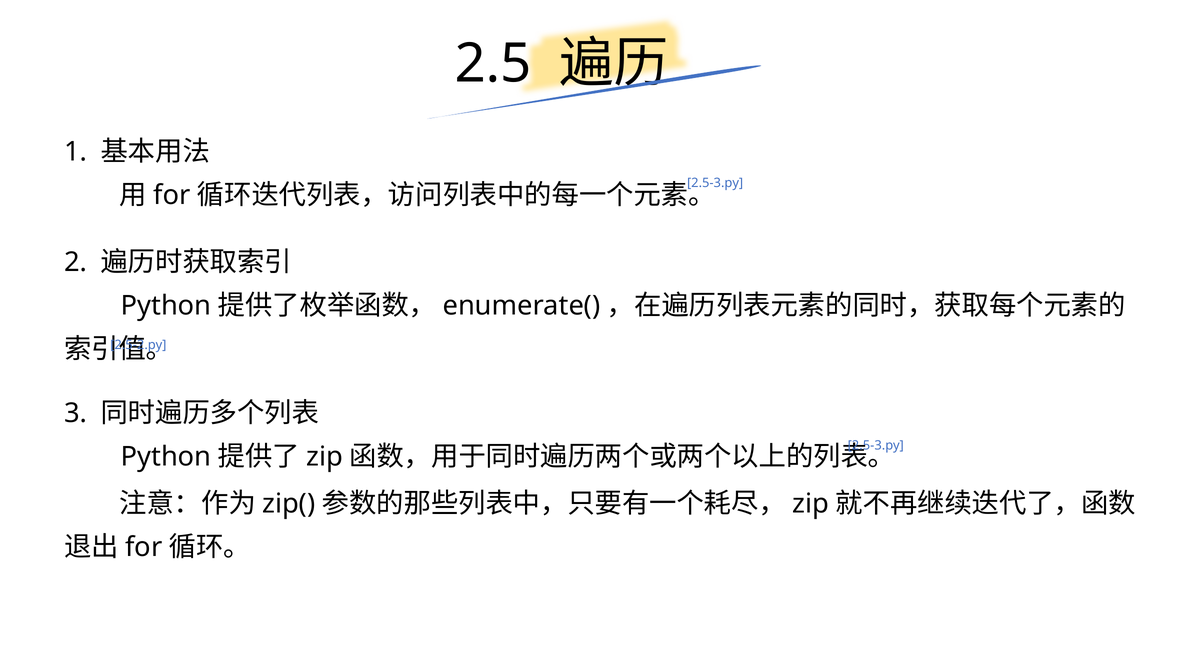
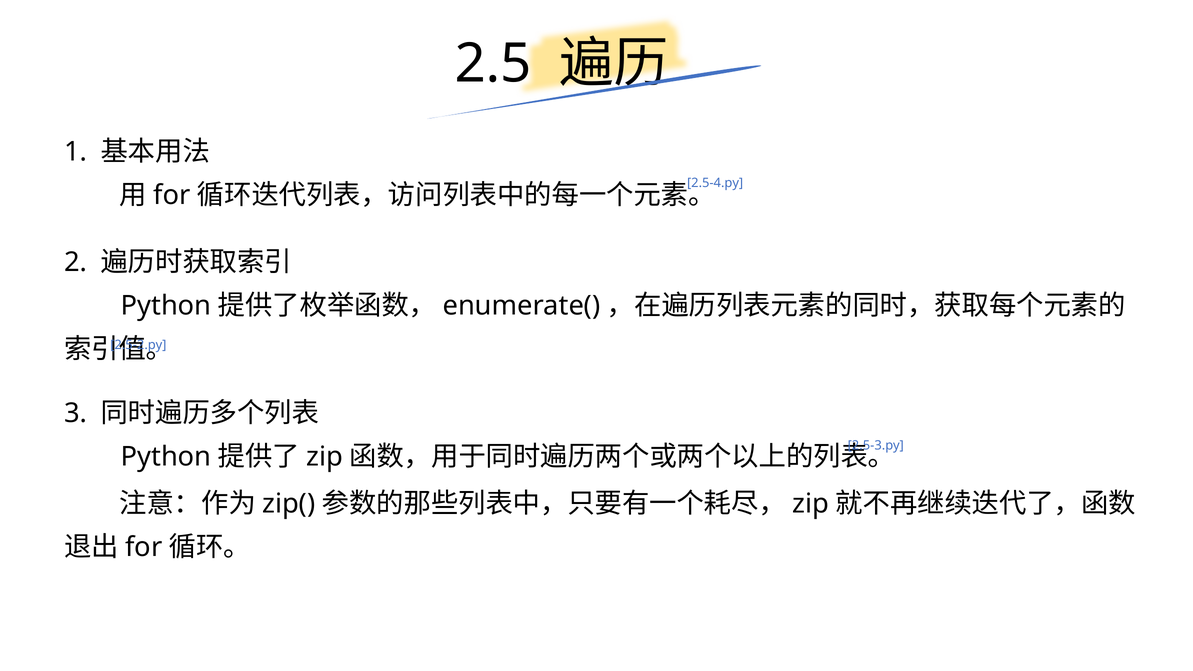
2.5-3.py at (715, 183): 2.5-3.py -> 2.5-4.py
